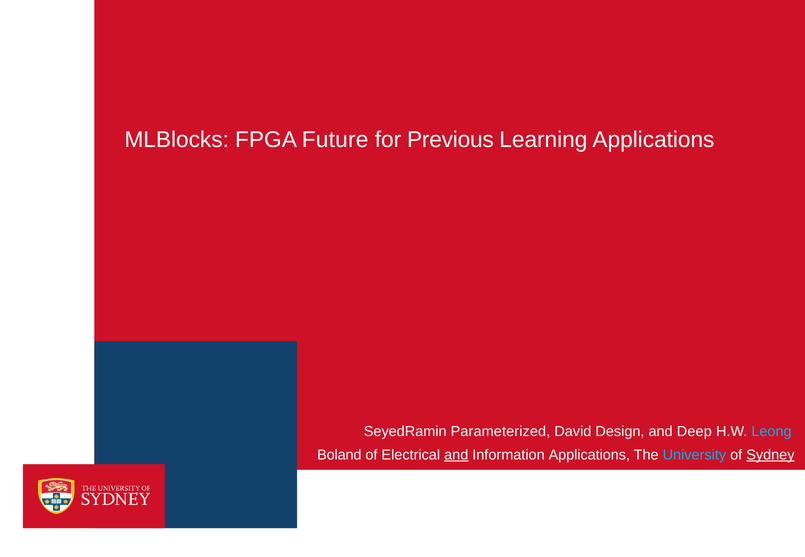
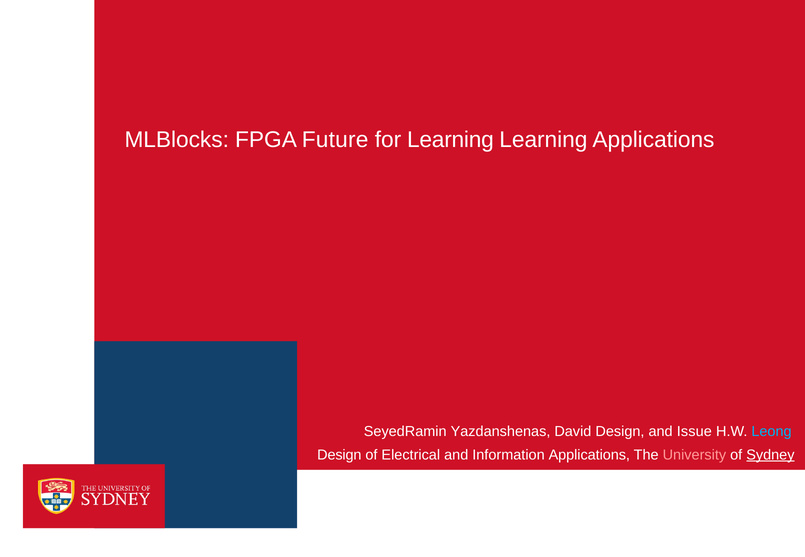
for Previous: Previous -> Learning
Parameterized: Parameterized -> Yazdanshenas
Deep: Deep -> Issue
Boland at (339, 455): Boland -> Design
and at (456, 455) underline: present -> none
University colour: light blue -> pink
